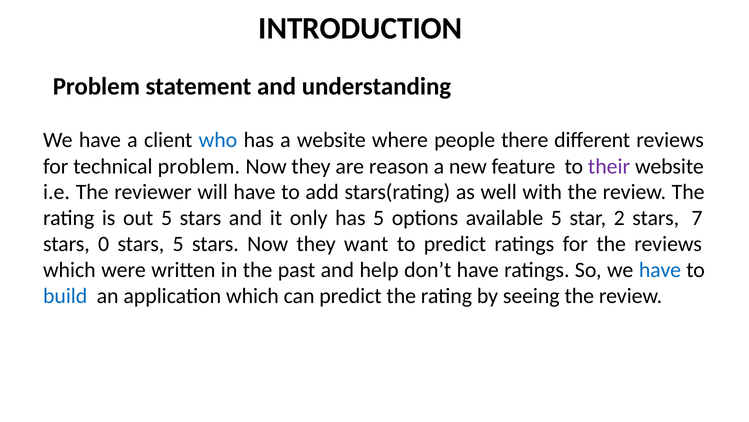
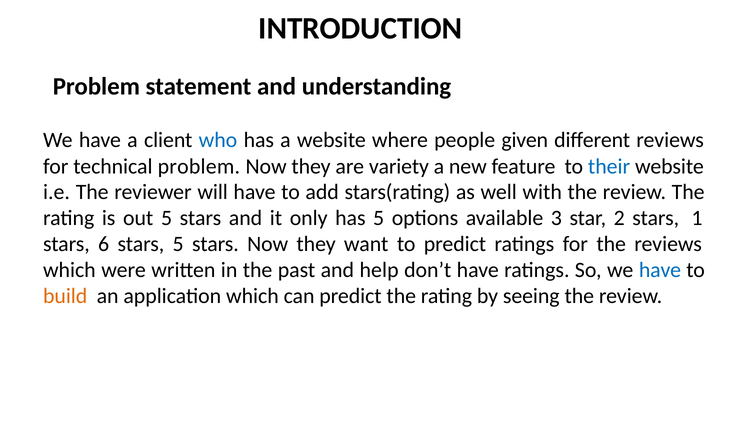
there: there -> given
reason: reason -> variety
their colour: purple -> blue
available 5: 5 -> 3
7: 7 -> 1
0: 0 -> 6
build colour: blue -> orange
